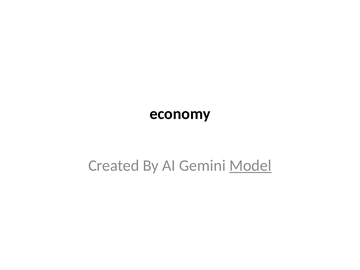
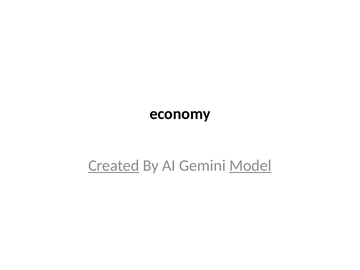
Created underline: none -> present
